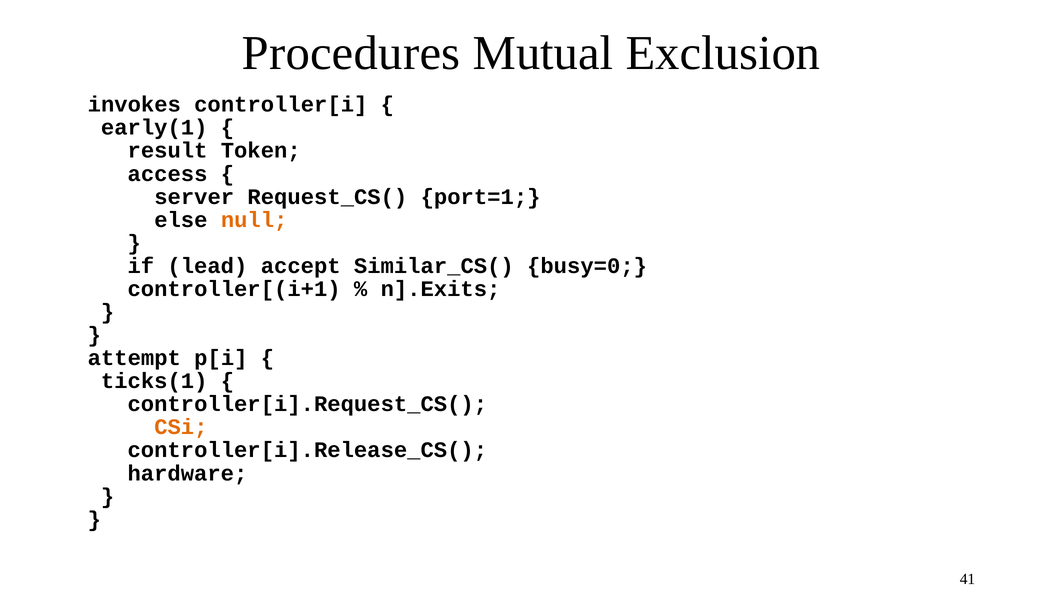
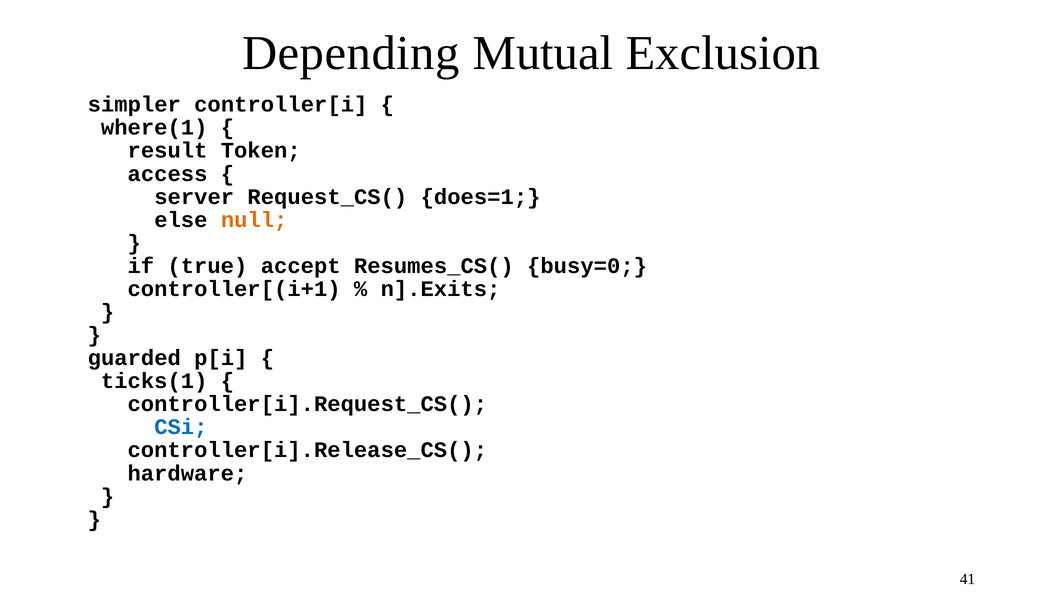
Procedures: Procedures -> Depending
invokes: invokes -> simpler
early(1: early(1 -> where(1
port=1: port=1 -> does=1
lead: lead -> true
Similar_CS(: Similar_CS( -> Resumes_CS(
attempt: attempt -> guarded
CSi colour: orange -> blue
